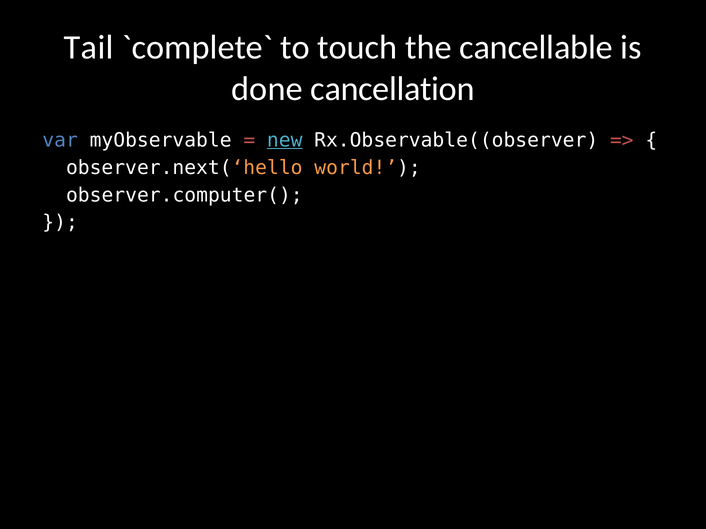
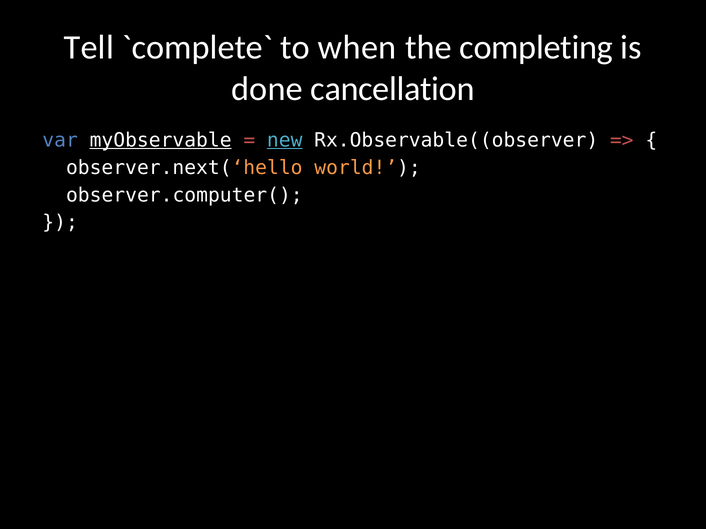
Tail: Tail -> Tell
touch: touch -> when
cancellable: cancellable -> completing
myObservable underline: none -> present
